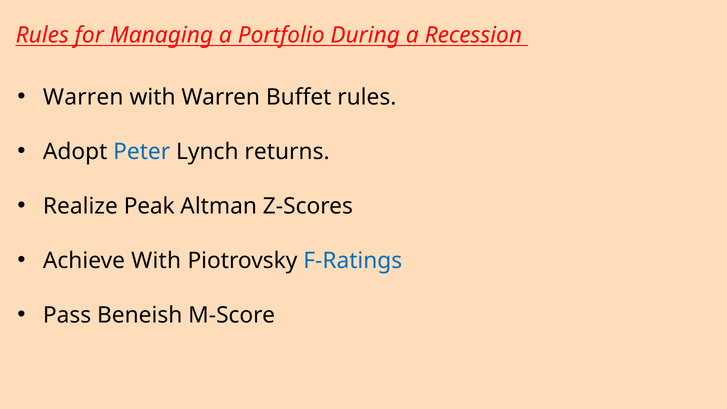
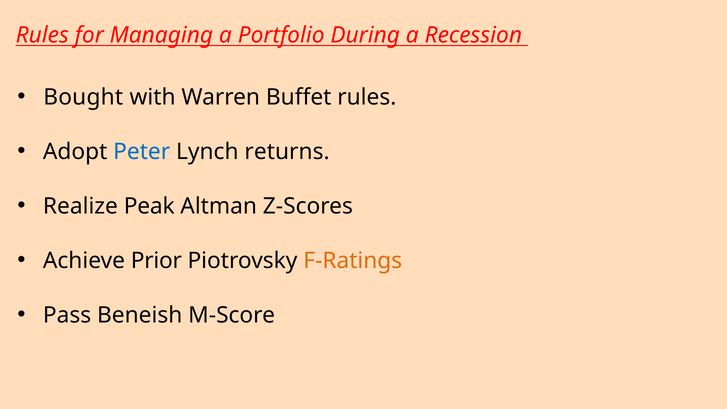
Warren at (83, 97): Warren -> Bought
Achieve With: With -> Prior
F-Ratings colour: blue -> orange
